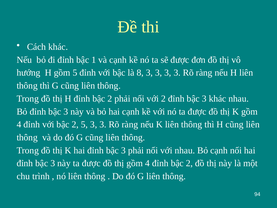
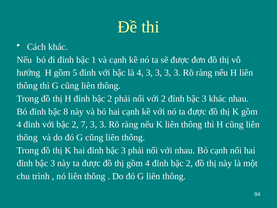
là 8: 8 -> 4
Bỏ đỉnh bậc 3: 3 -> 8
2 5: 5 -> 7
